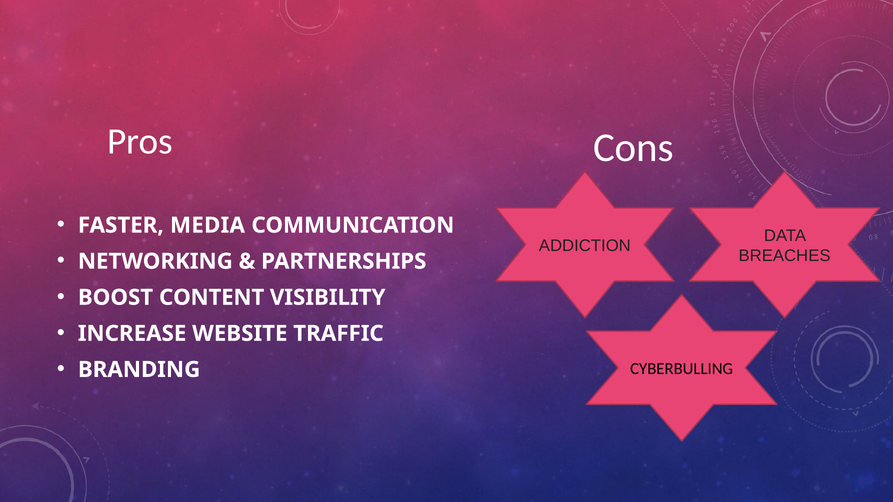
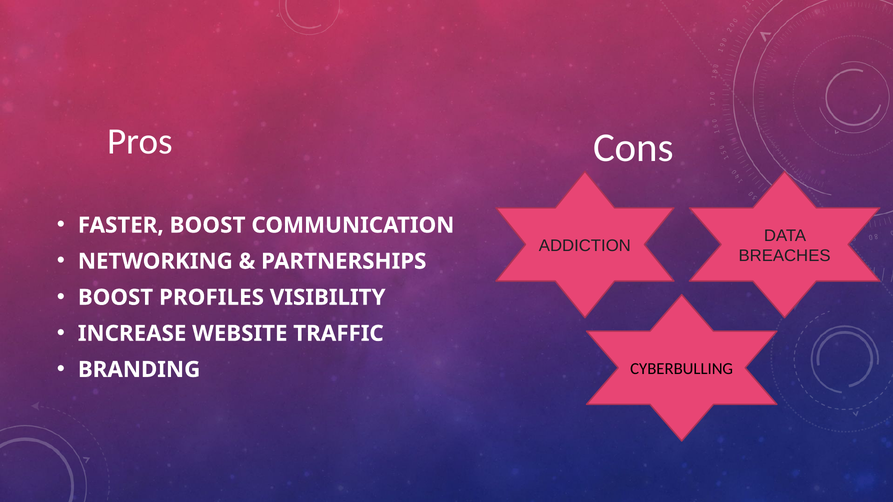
FASTER MEDIA: MEDIA -> BOOST
CONTENT: CONTENT -> PROFILES
